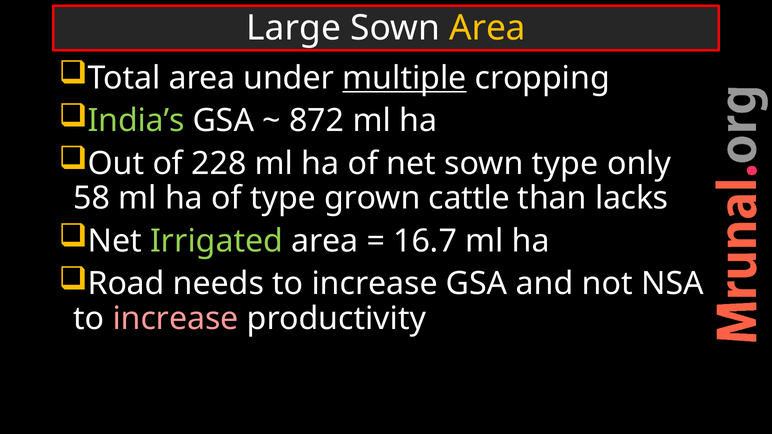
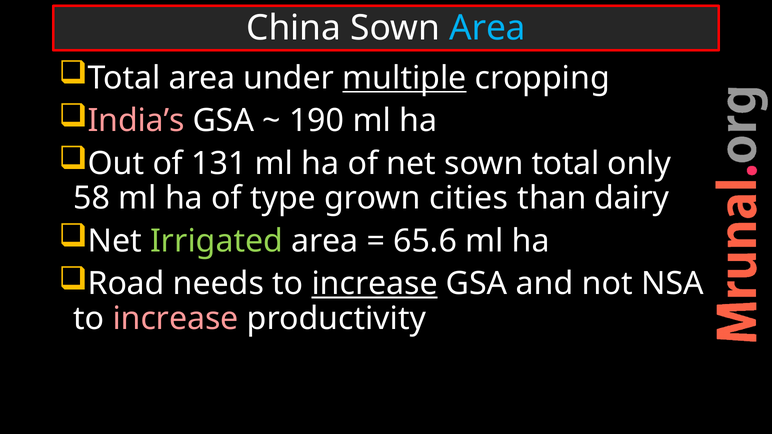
Large: Large -> China
Area at (488, 28) colour: yellow -> light blue
India’s colour: light green -> pink
872: 872 -> 190
228: 228 -> 131
sown type: type -> total
cattle: cattle -> cities
lacks: lacks -> dairy
16.7: 16.7 -> 65.6
increase at (375, 284) underline: none -> present
